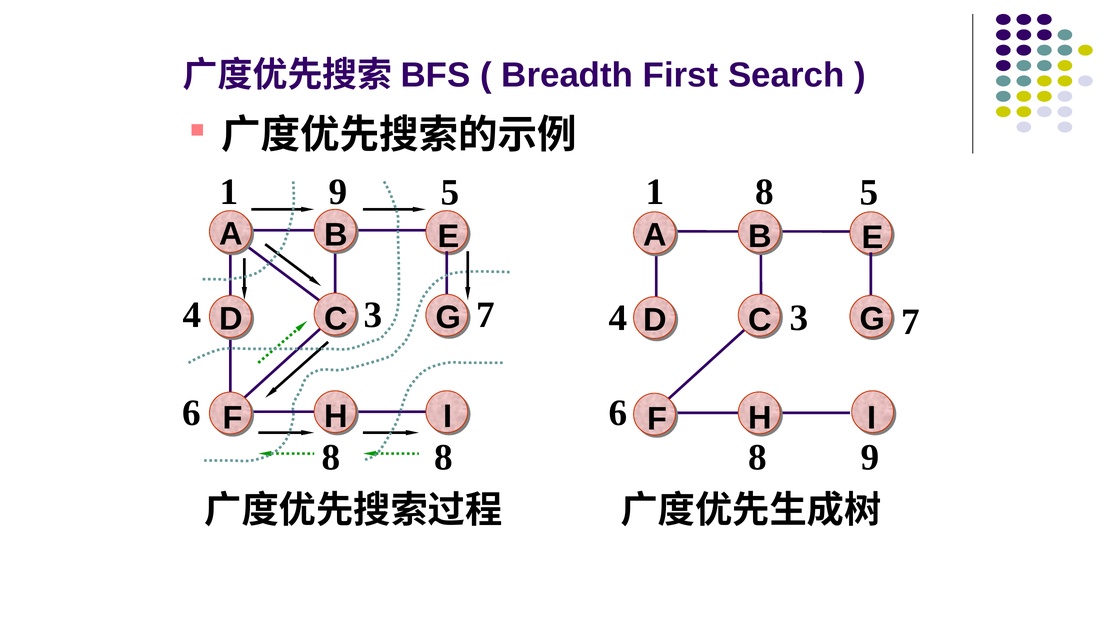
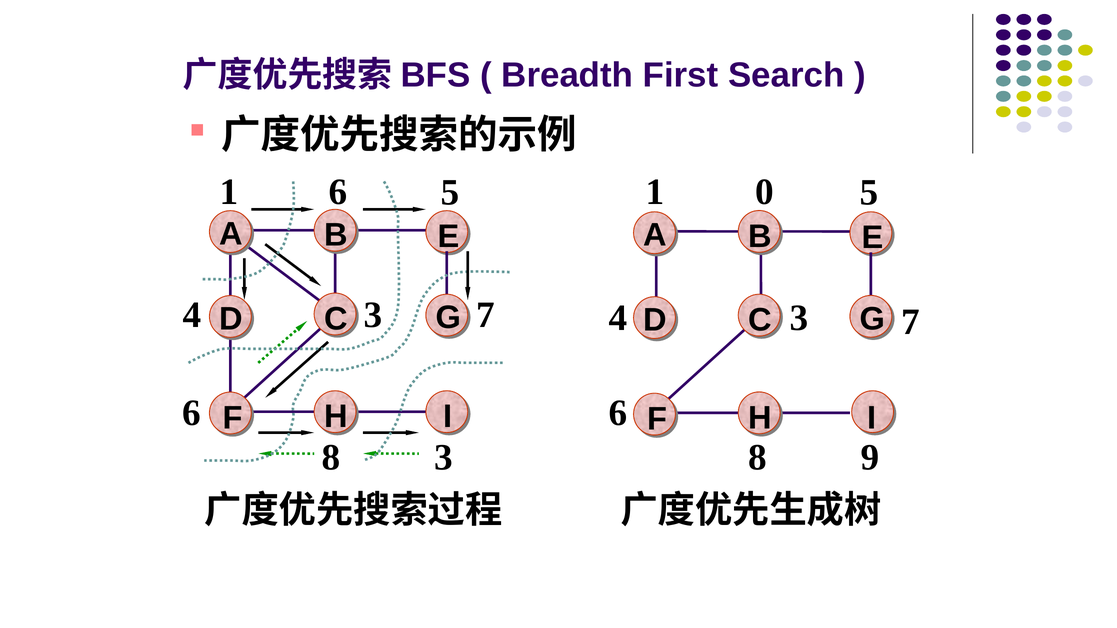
1 9: 9 -> 6
1 8: 8 -> 0
8 8: 8 -> 3
